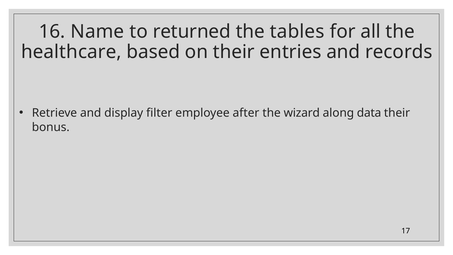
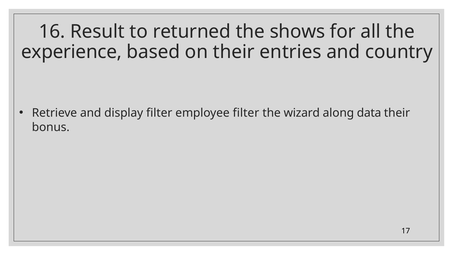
Name: Name -> Result
tables: tables -> shows
healthcare: healthcare -> experience
records: records -> country
employee after: after -> filter
